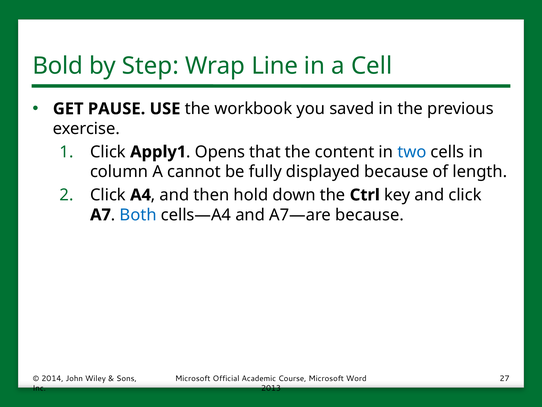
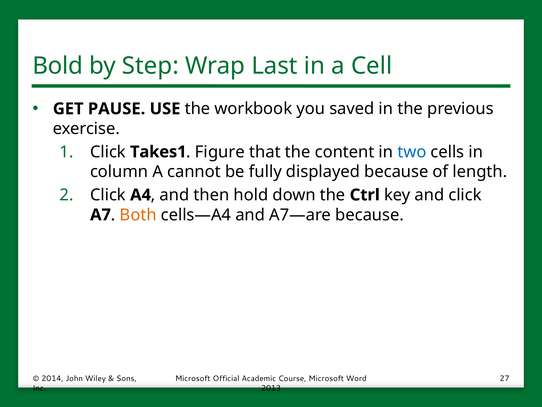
Line: Line -> Last
Apply1: Apply1 -> Takes1
Opens: Opens -> Figure
Both colour: blue -> orange
